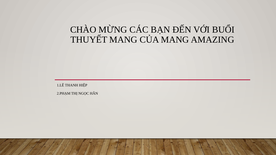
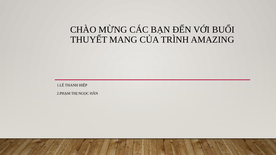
CỦA MANG: MANG -> TRÌNH
